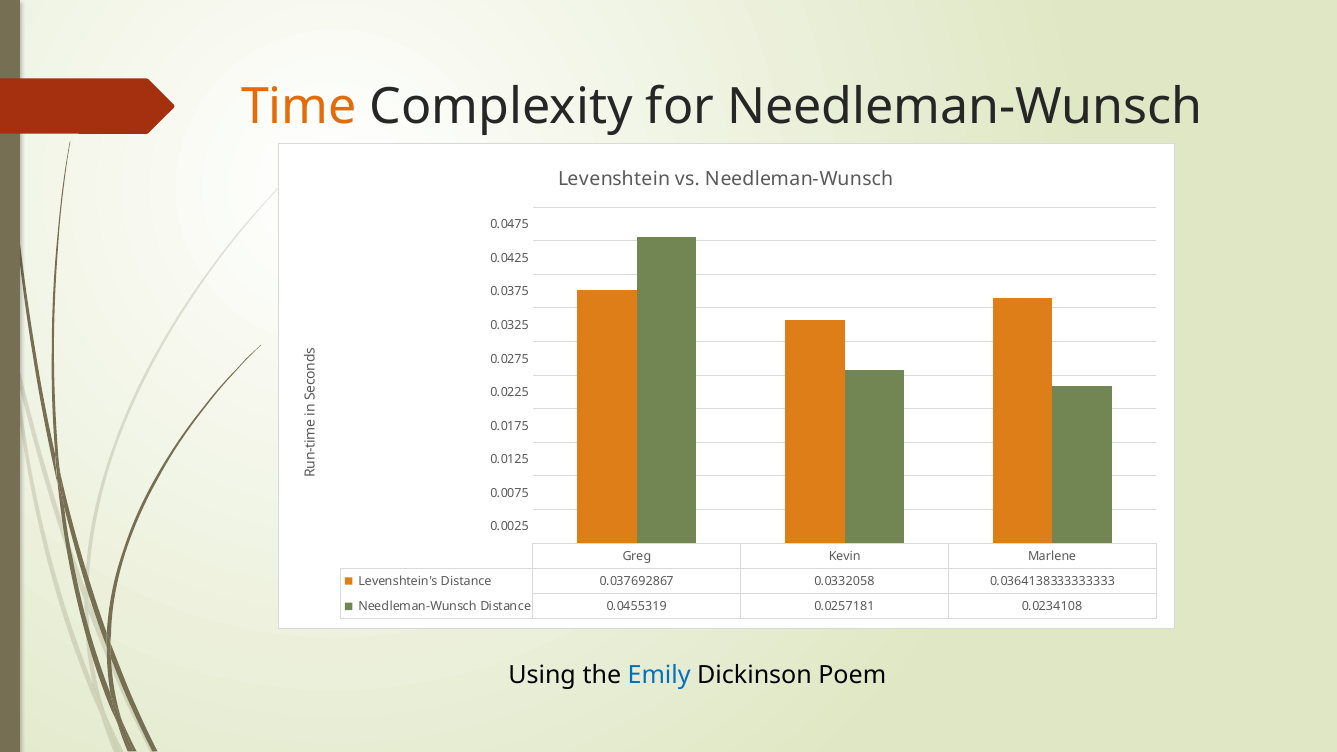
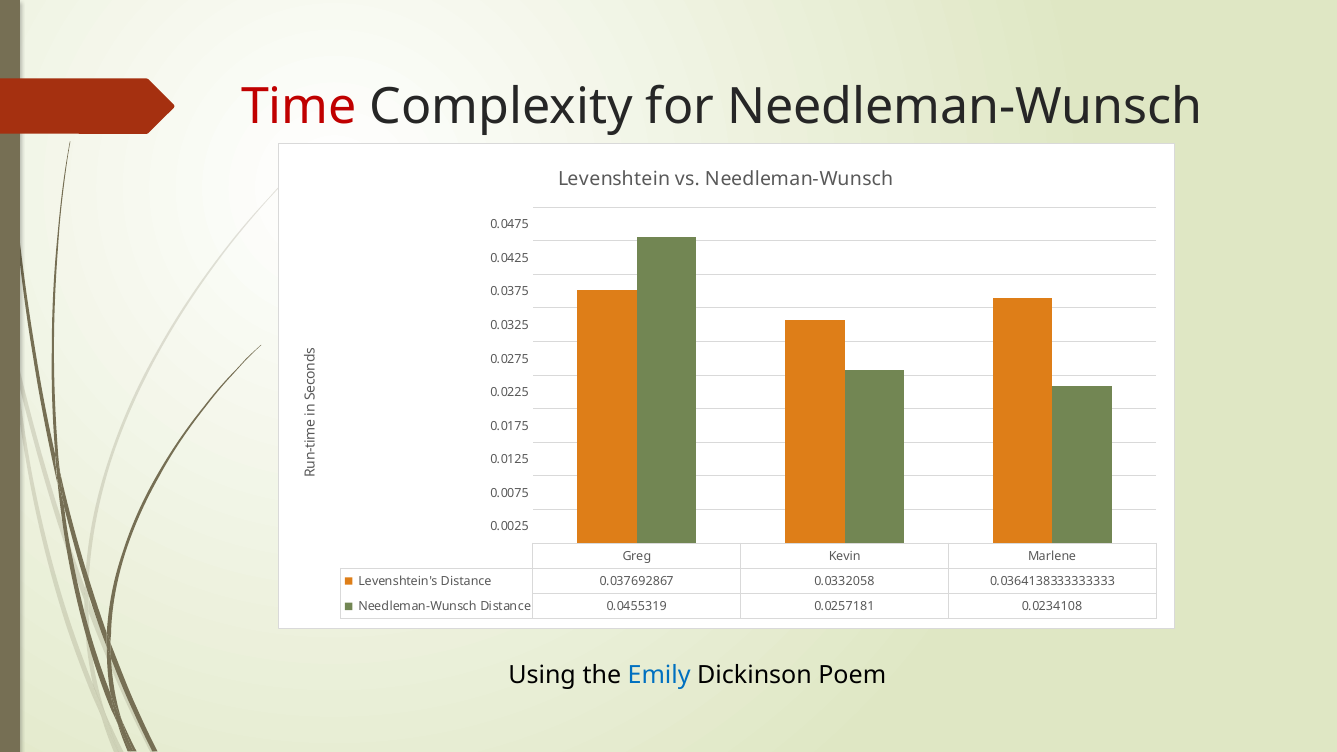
Time colour: orange -> red
